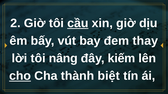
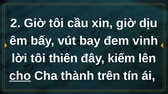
cầu underline: present -> none
thay: thay -> vinh
nâng: nâng -> thiên
biệt: biệt -> trên
